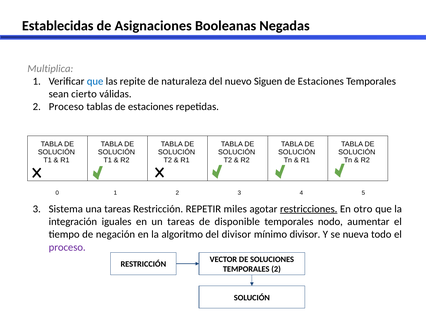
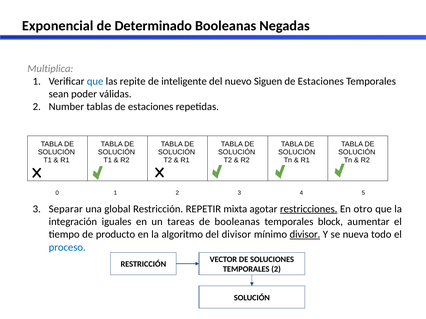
Establecidas: Establecidas -> Exponencial
Asignaciones: Asignaciones -> Determinado
naturaleza: naturaleza -> inteligente
cierto: cierto -> poder
2 Proceso: Proceso -> Number
Sistema: Sistema -> Separar
una tareas: tareas -> global
miles: miles -> mixta
de disponible: disponible -> booleanas
nodo: nodo -> block
negación: negación -> producto
divisor at (305, 235) underline: none -> present
proceso at (67, 248) colour: purple -> blue
